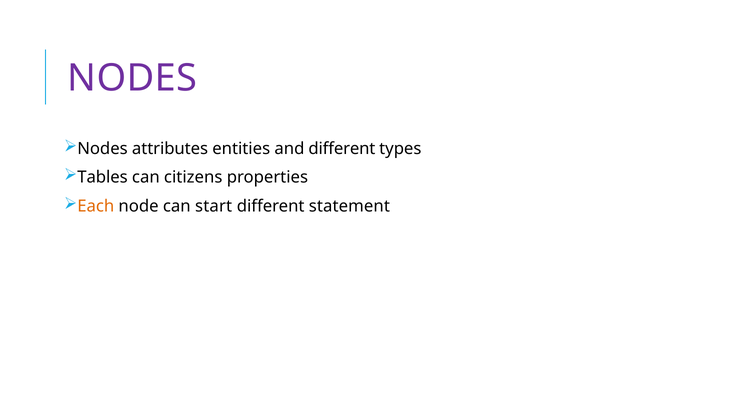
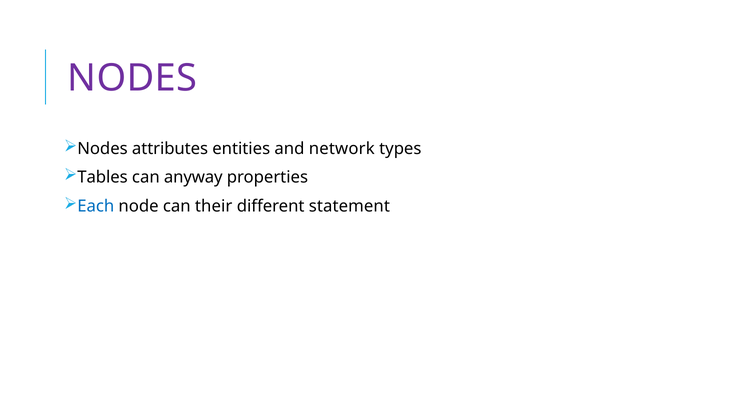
and different: different -> network
citizens: citizens -> anyway
Each colour: orange -> blue
start: start -> their
